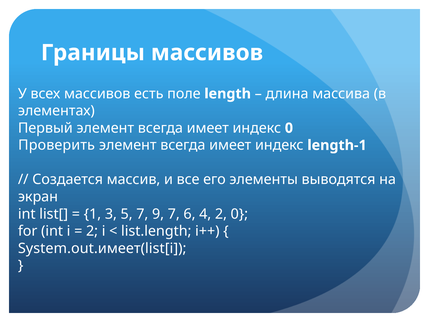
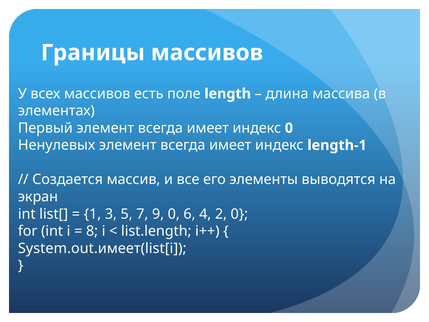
Проверить: Проверить -> Ненулевых
9 7: 7 -> 0
2 at (92, 231): 2 -> 8
